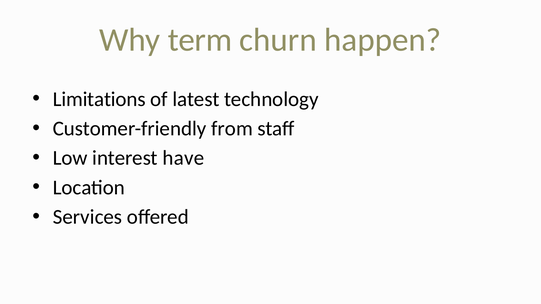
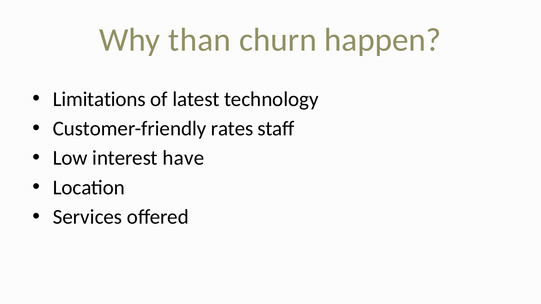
term: term -> than
from: from -> rates
